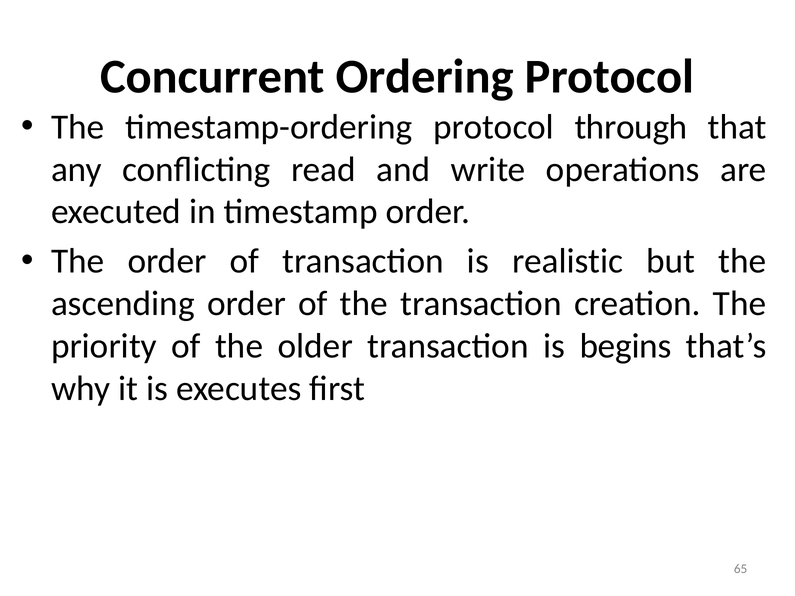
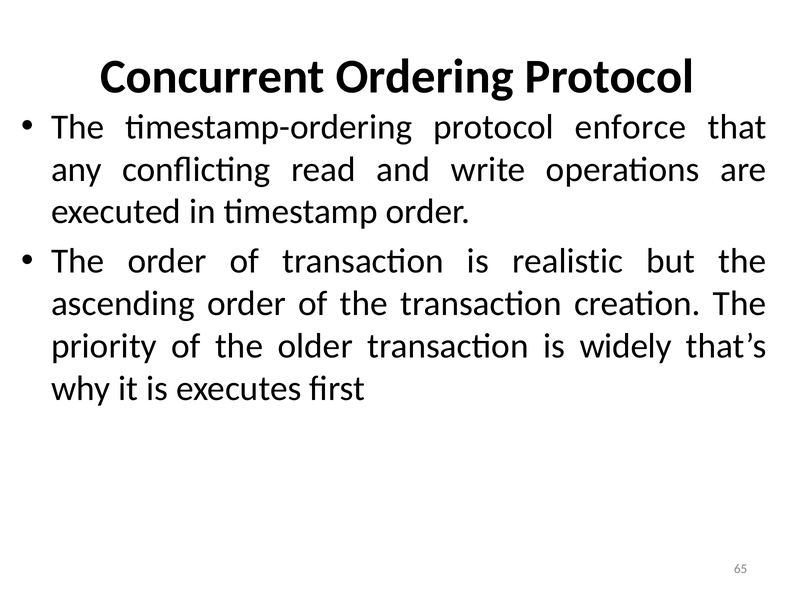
through: through -> enforce
begins: begins -> widely
